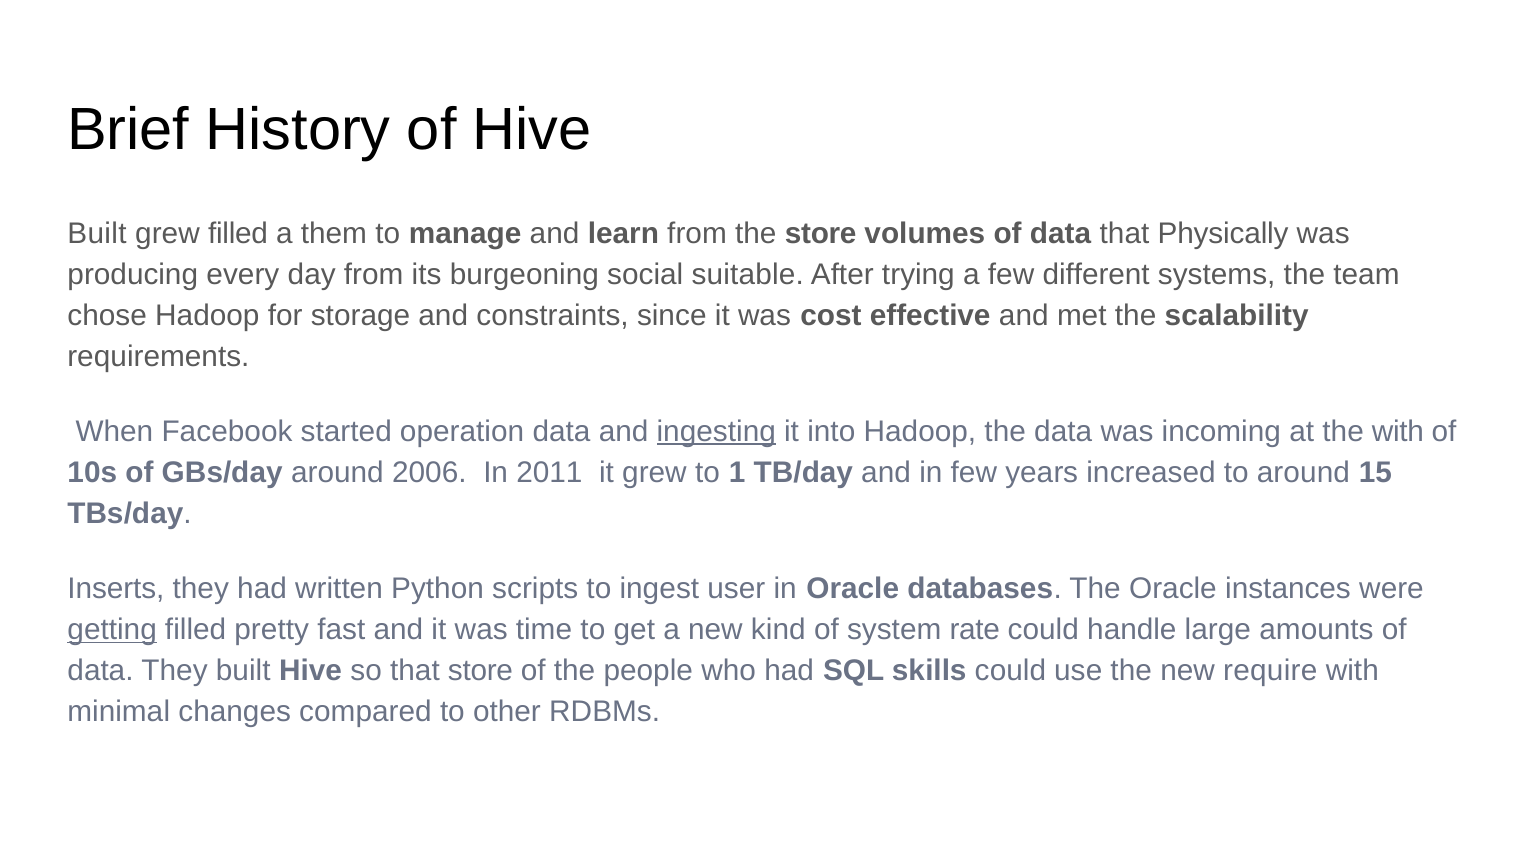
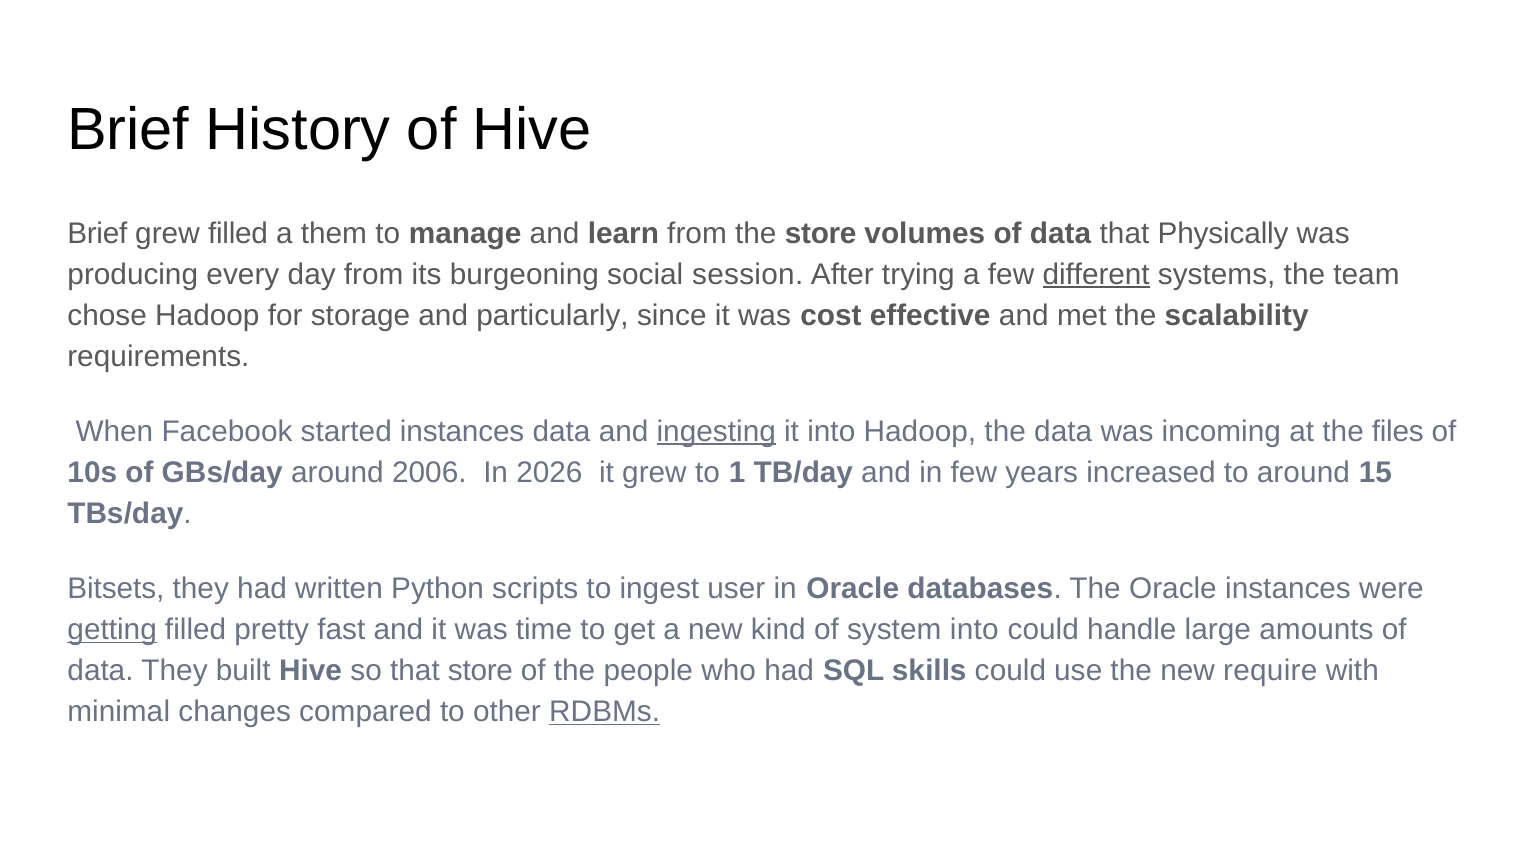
Built at (97, 233): Built -> Brief
suitable: suitable -> session
different underline: none -> present
constraints: constraints -> particularly
started operation: operation -> instances
the with: with -> files
2011: 2011 -> 2026
Inserts: Inserts -> Bitsets
system rate: rate -> into
RDBMs underline: none -> present
